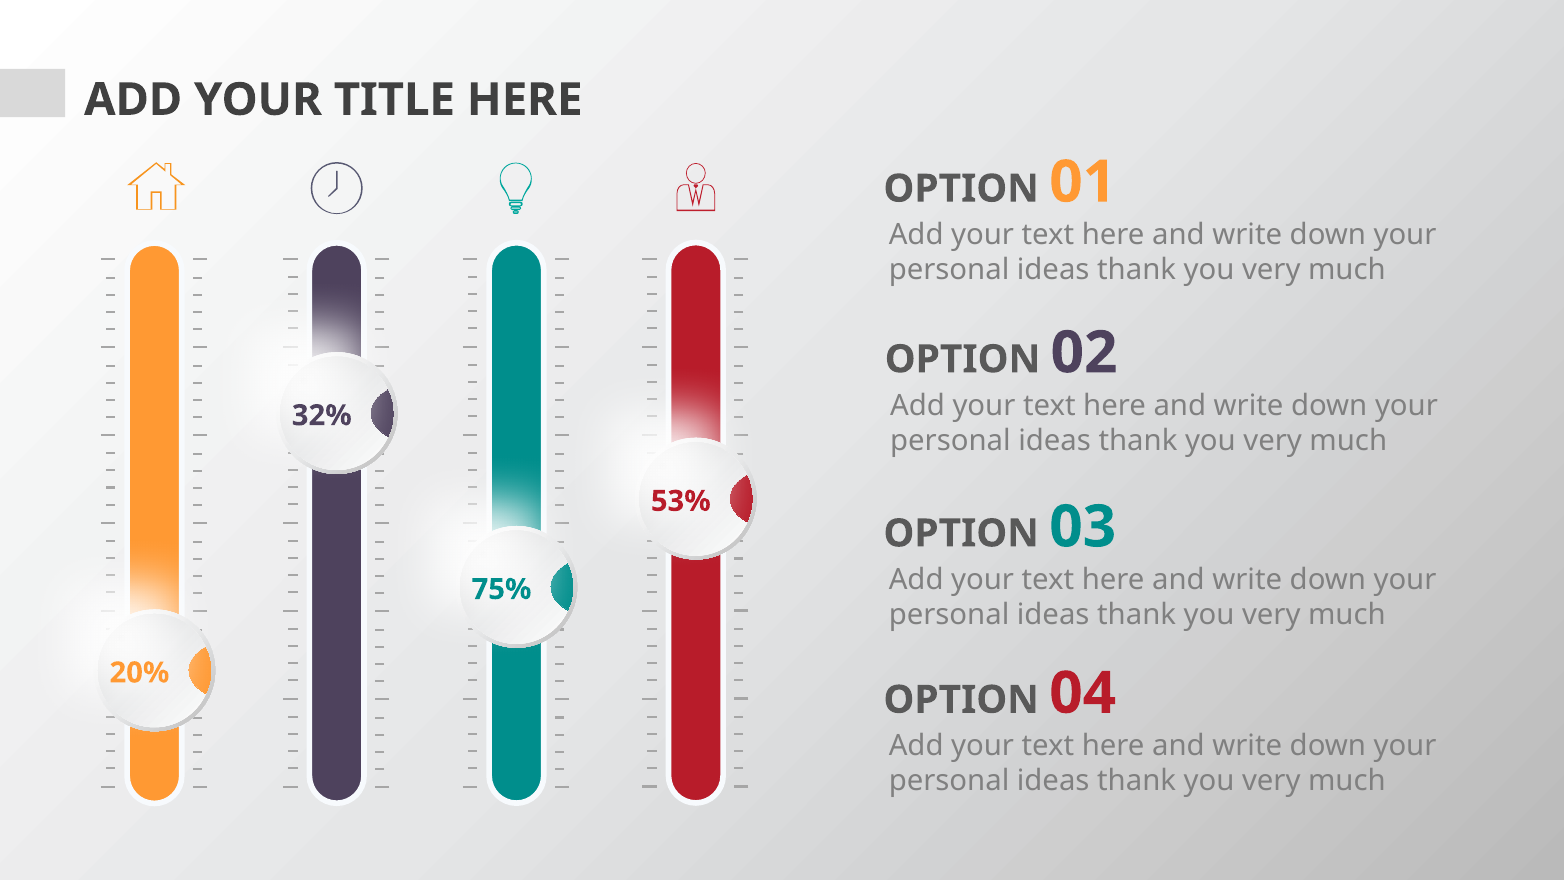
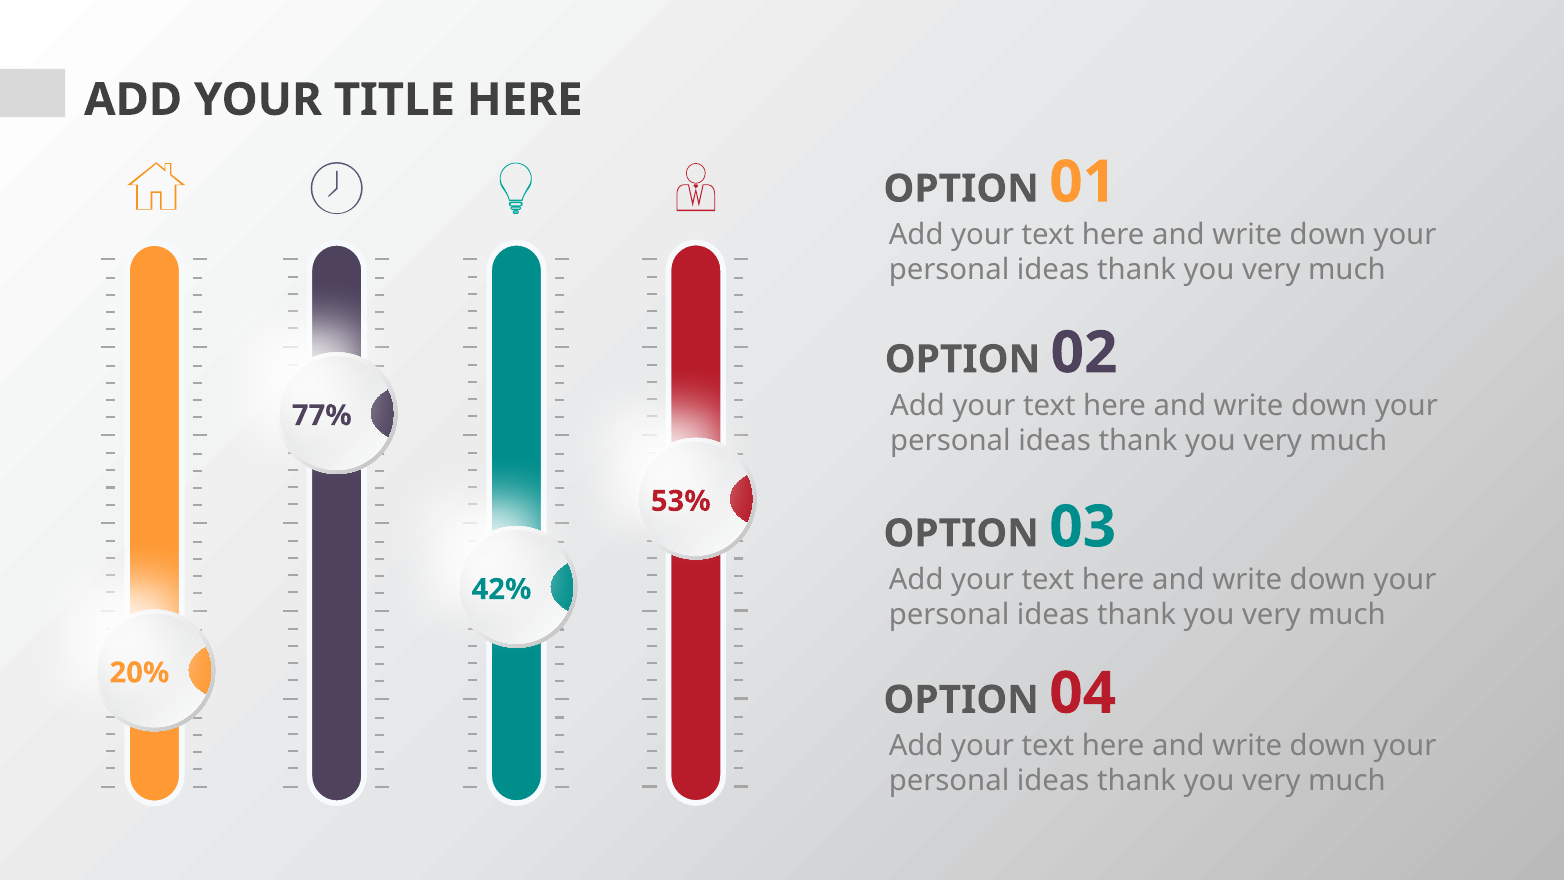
32%: 32% -> 77%
75%: 75% -> 42%
